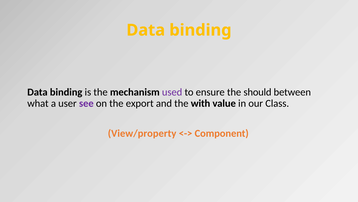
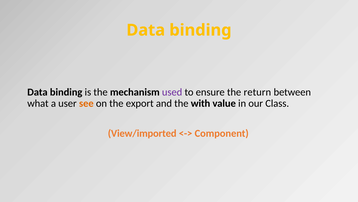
should: should -> return
see colour: purple -> orange
View/property: View/property -> View/imported
